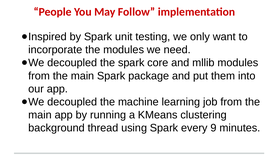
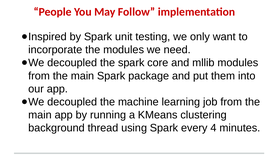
9: 9 -> 4
